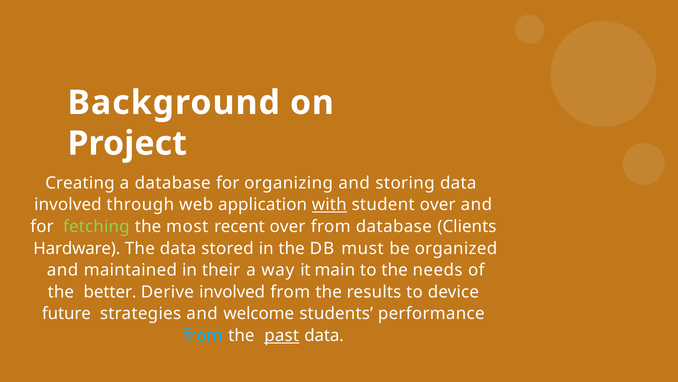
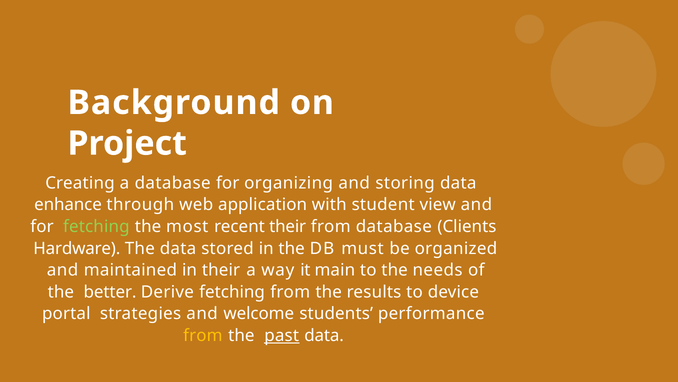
involved at (68, 205): involved -> enhance
with underline: present -> none
student over: over -> view
recent over: over -> their
Derive involved: involved -> fetching
future: future -> portal
from at (203, 335) colour: light blue -> yellow
